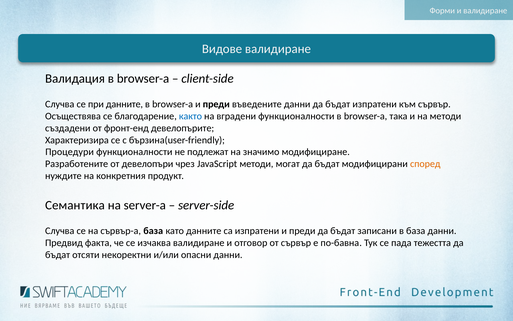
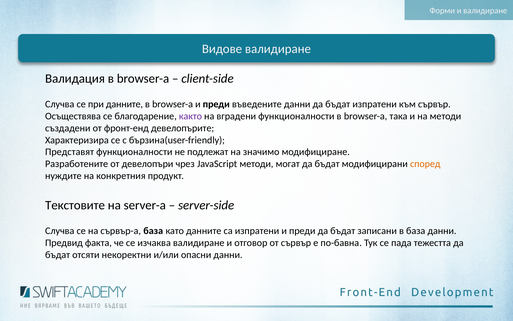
както colour: blue -> purple
Процедури: Процедури -> Представят
Семантика: Семантика -> Текстовите
